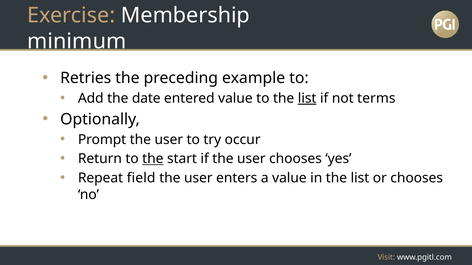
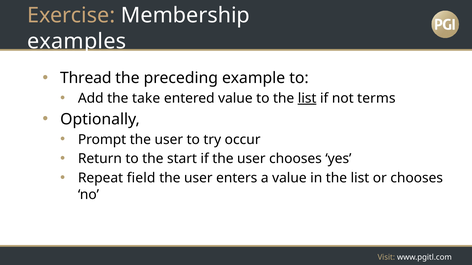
minimum: minimum -> examples
Retries: Retries -> Thread
date: date -> take
the at (153, 159) underline: present -> none
